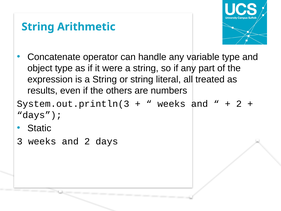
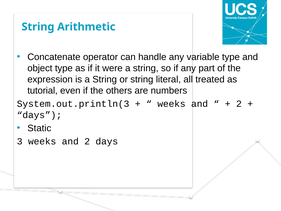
results: results -> tutorial
